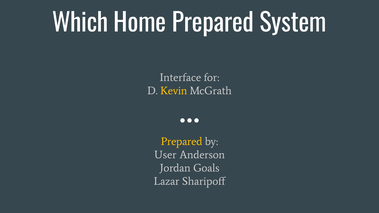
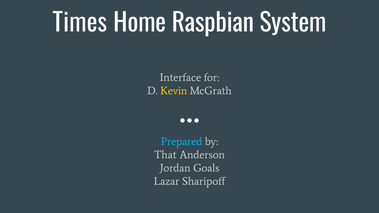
Which: Which -> Times
Home Prepared: Prepared -> Raspbian
Prepared at (182, 142) colour: yellow -> light blue
User: User -> That
